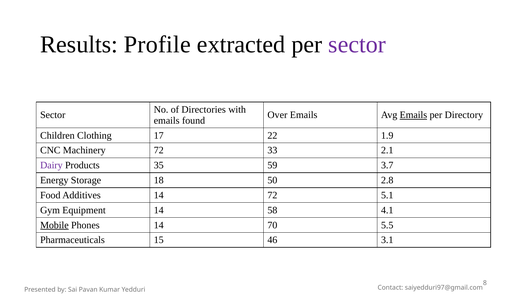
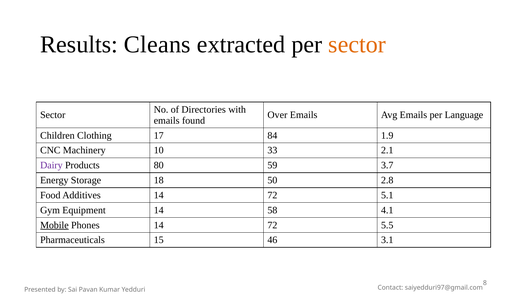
Profile: Profile -> Cleans
sector at (357, 44) colour: purple -> orange
Emails at (413, 115) underline: present -> none
Directory: Directory -> Language
22: 22 -> 84
Machinery 72: 72 -> 10
35: 35 -> 80
Phones 14 70: 70 -> 72
